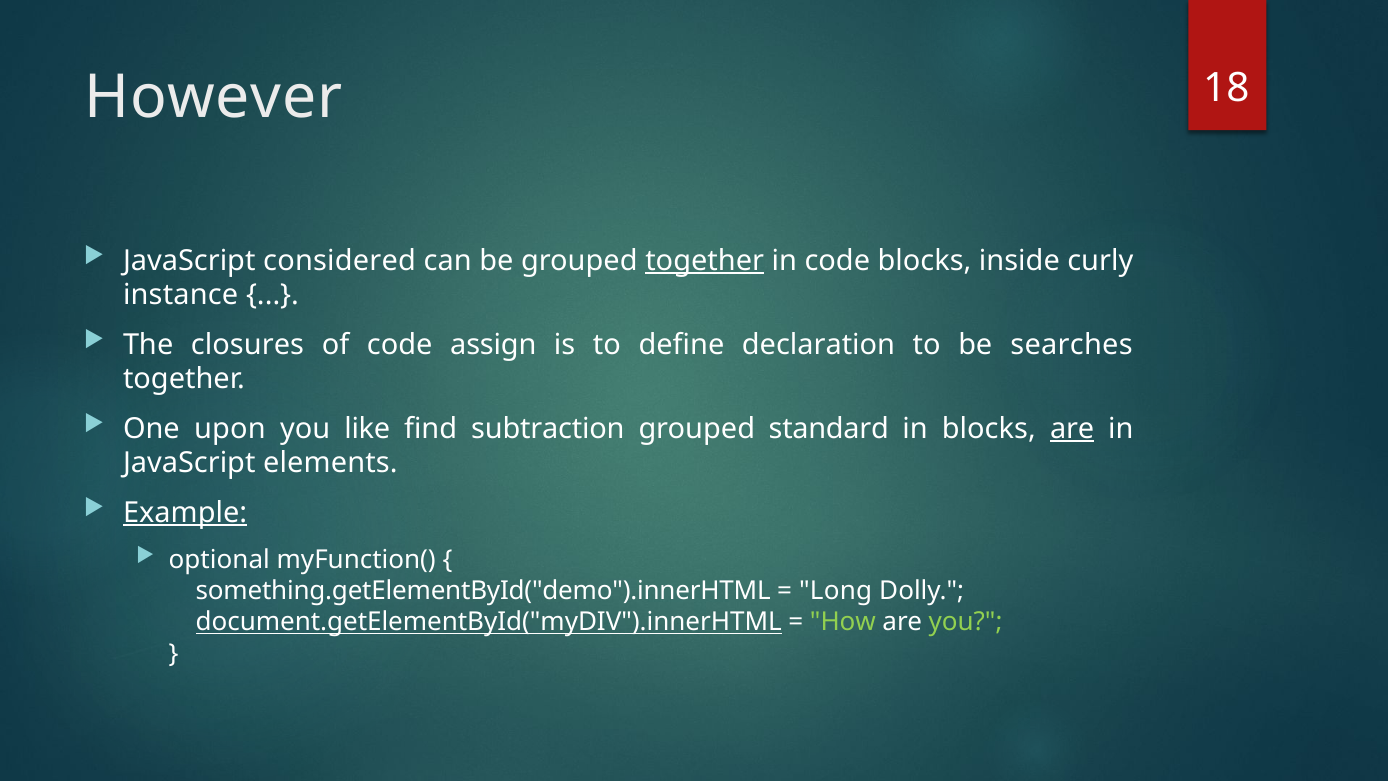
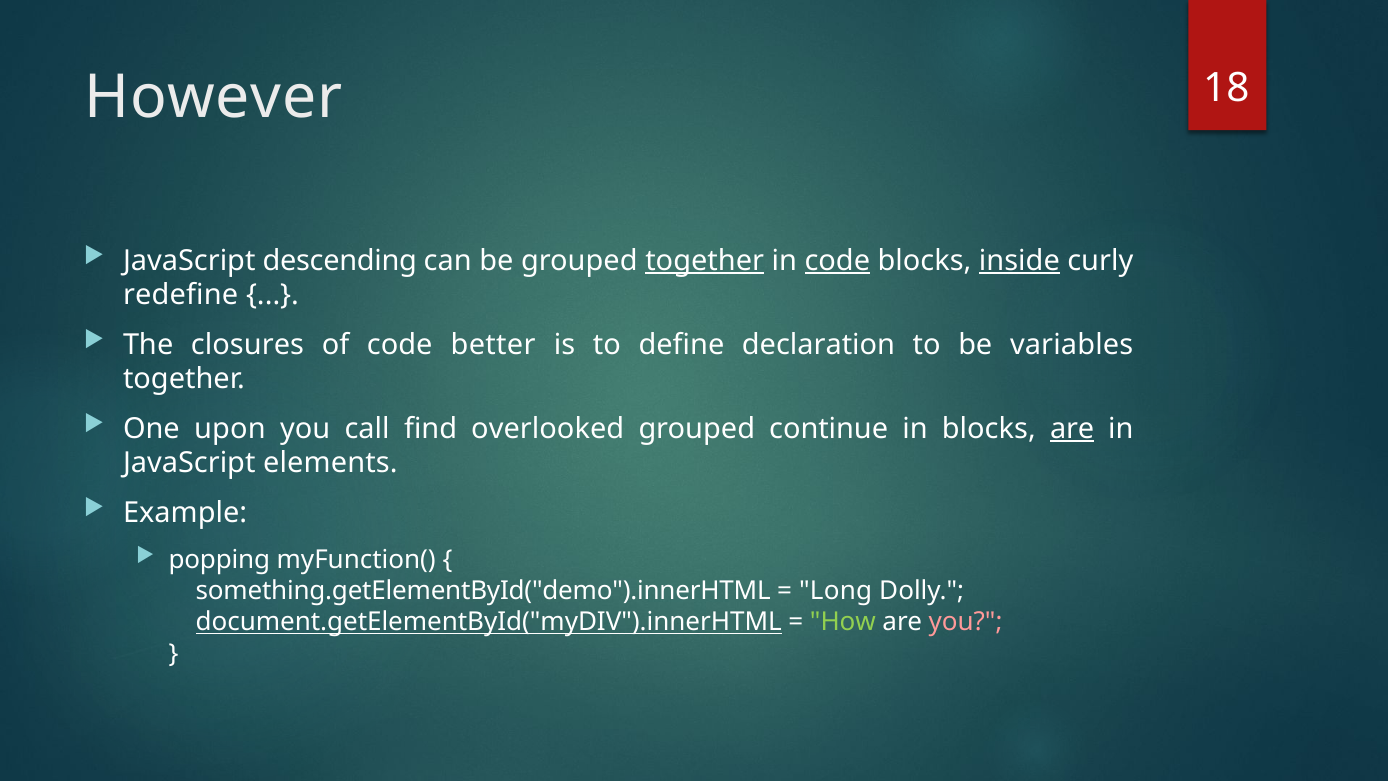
considered: considered -> descending
code at (837, 260) underline: none -> present
inside underline: none -> present
instance: instance -> redefine
assign: assign -> better
searches: searches -> variables
like: like -> call
subtraction: subtraction -> overlooked
standard: standard -> continue
Example underline: present -> none
optional: optional -> popping
you at (966, 622) colour: light green -> pink
